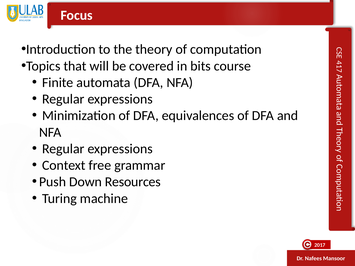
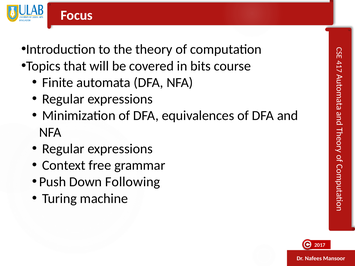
Resources: Resources -> Following
